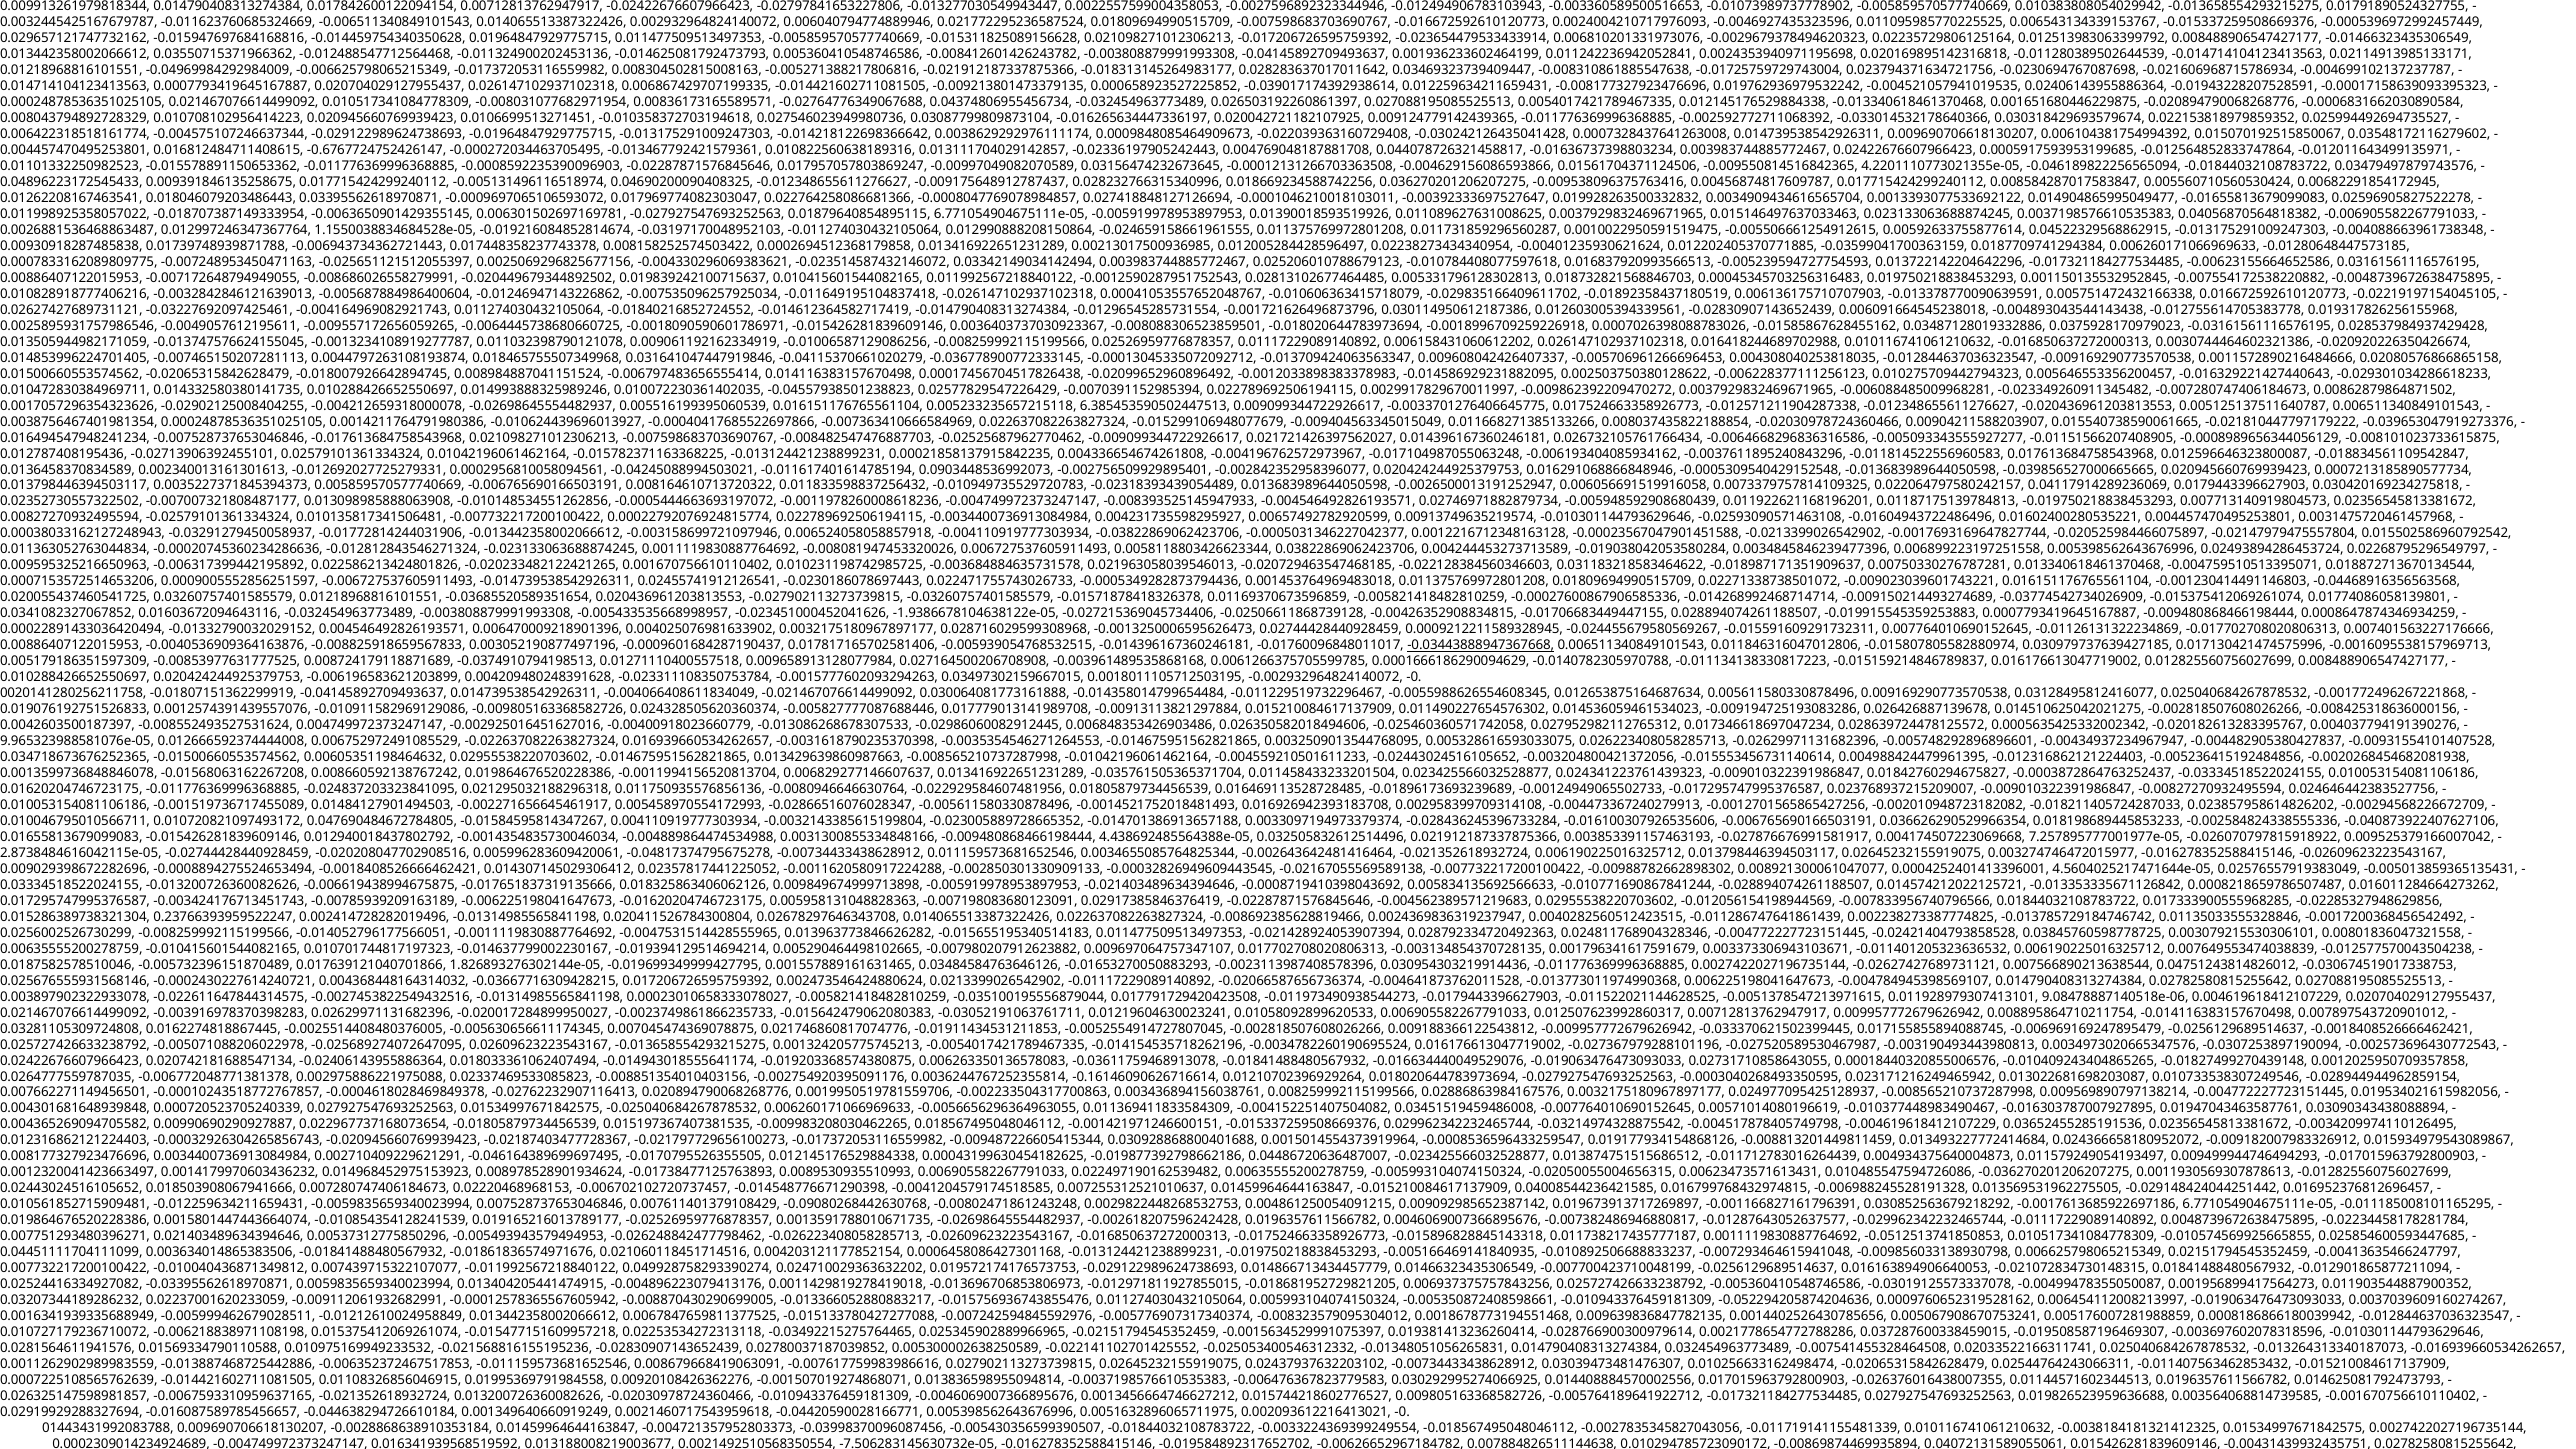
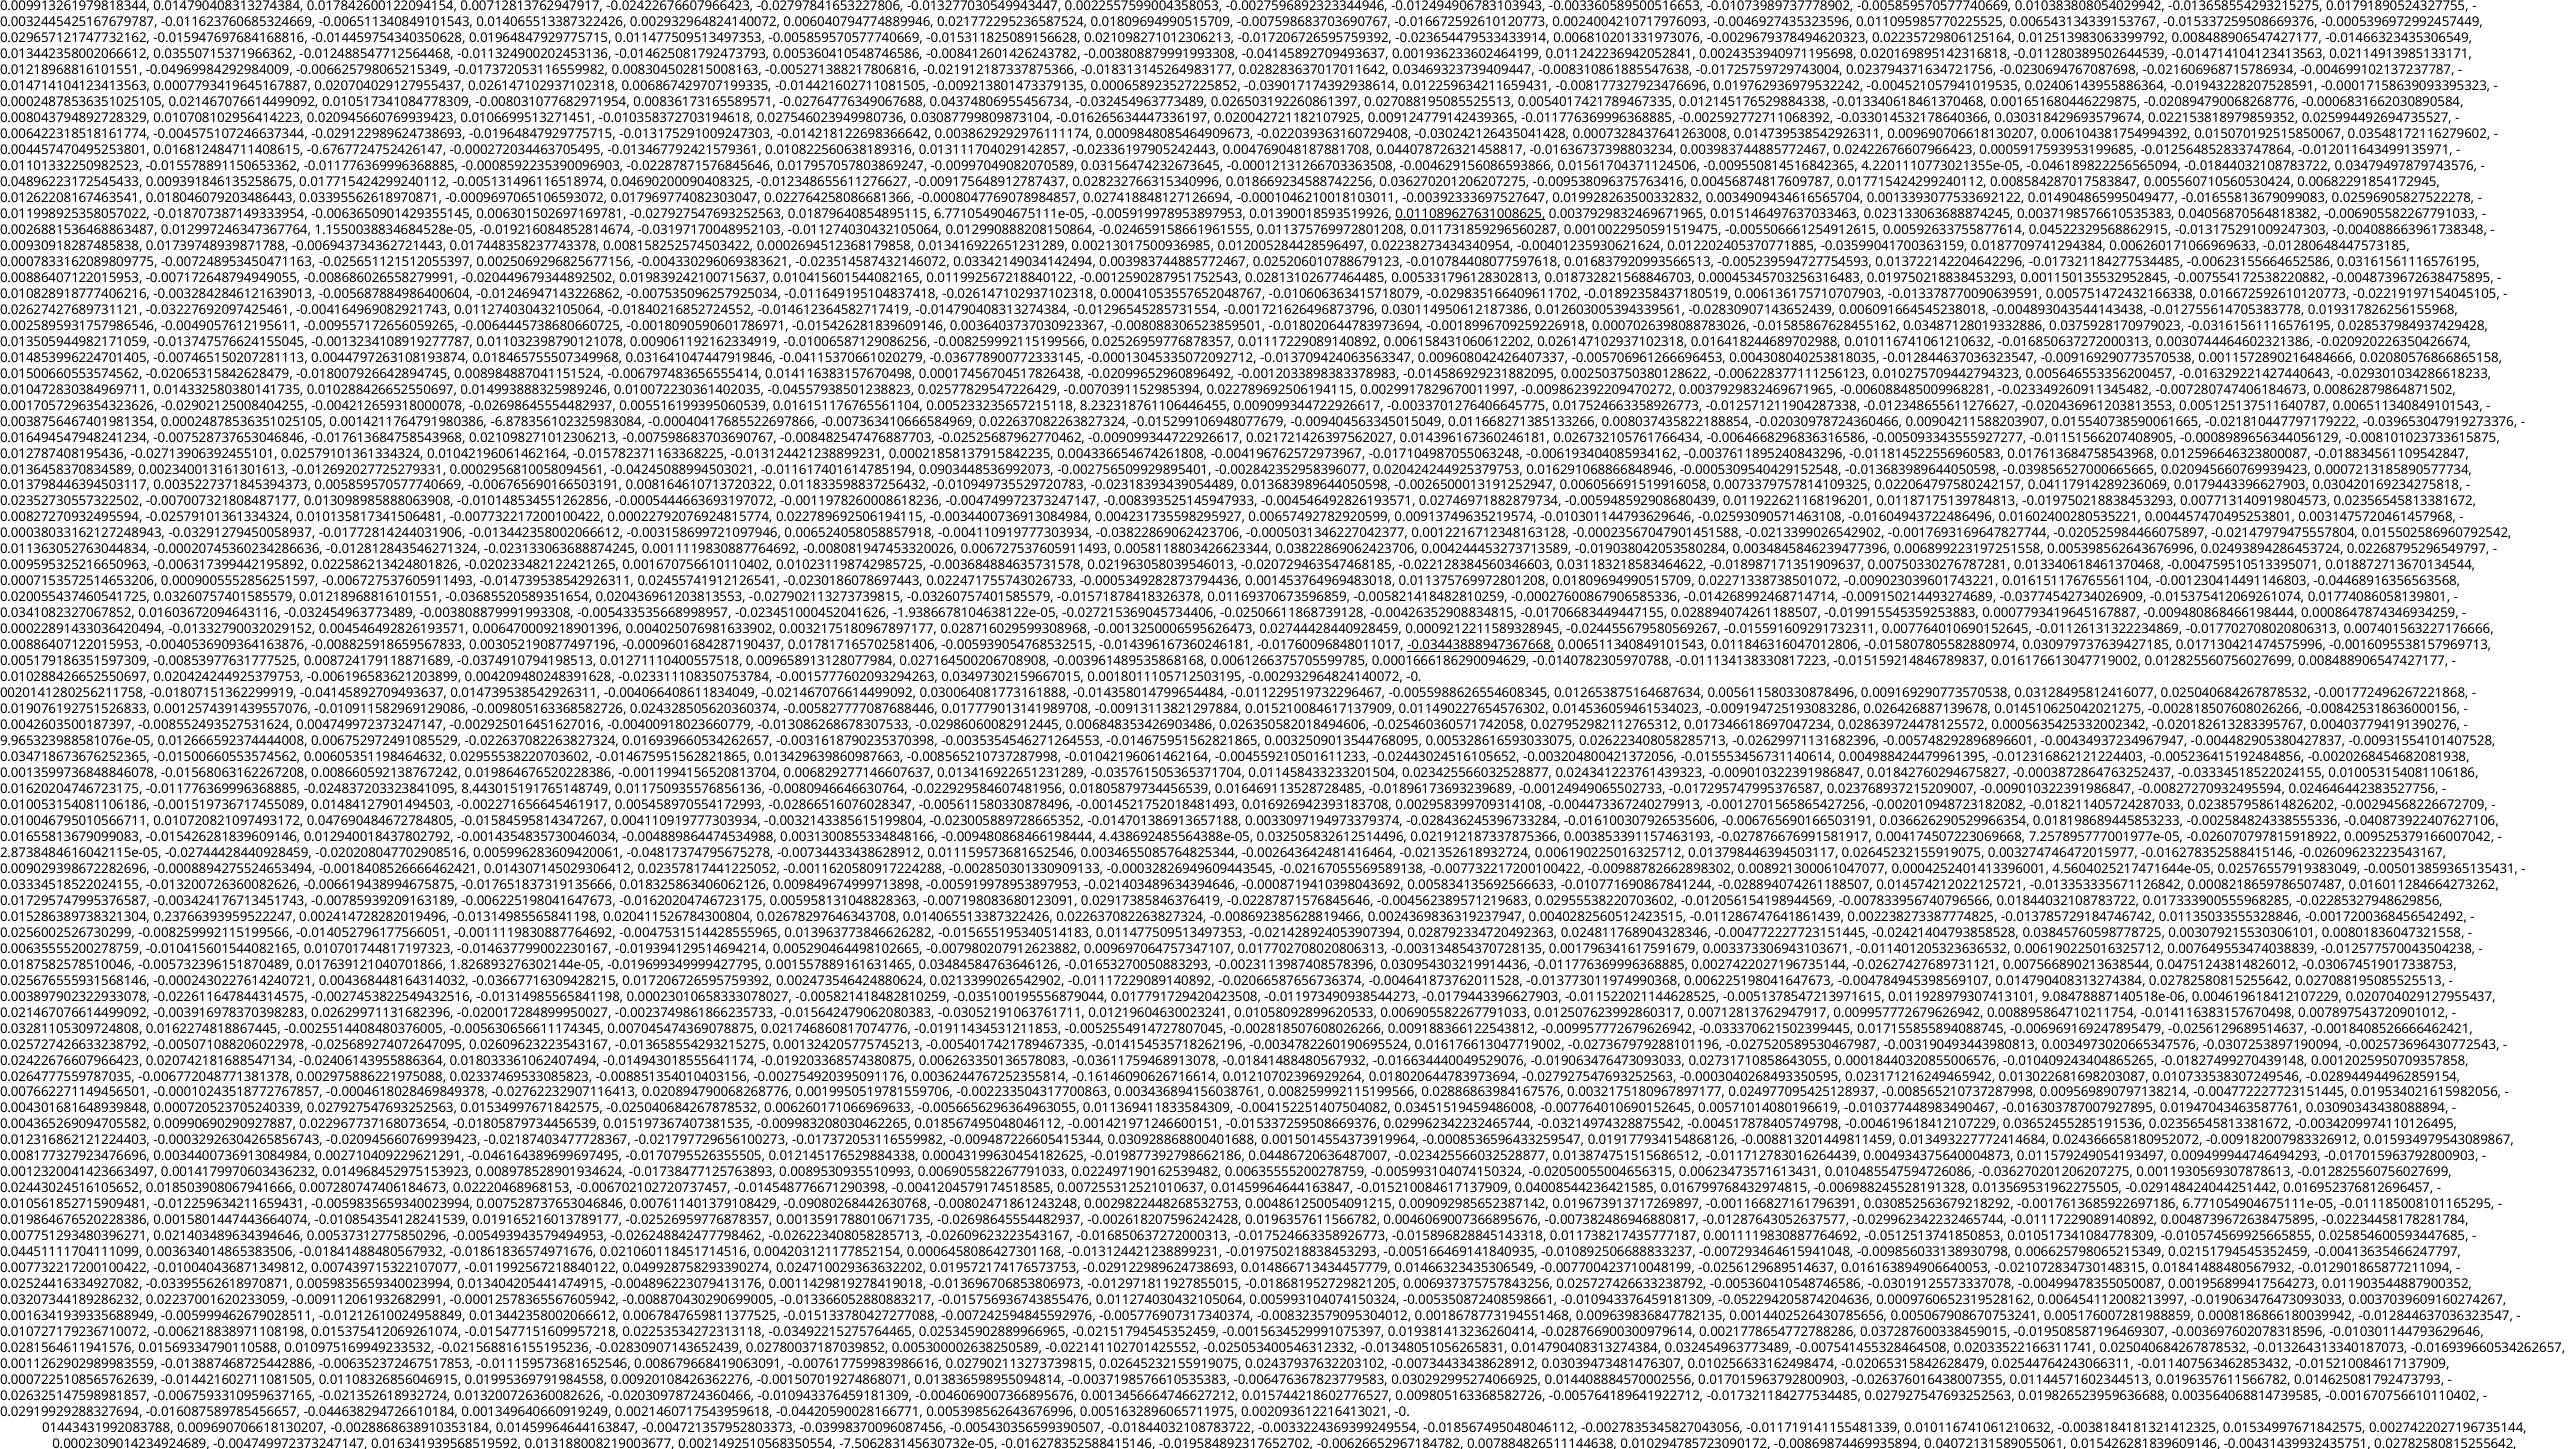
0.011089627631008625 underline: none -> present
6.385453590502447513: 6.385453590502447513 -> 8.232318761106446455
-0.010624439696013927: -0.010624439696013927 -> -6.878356102325983084
0.021295032188296318: 0.021295032188296318 -> 8.443015191765148749
